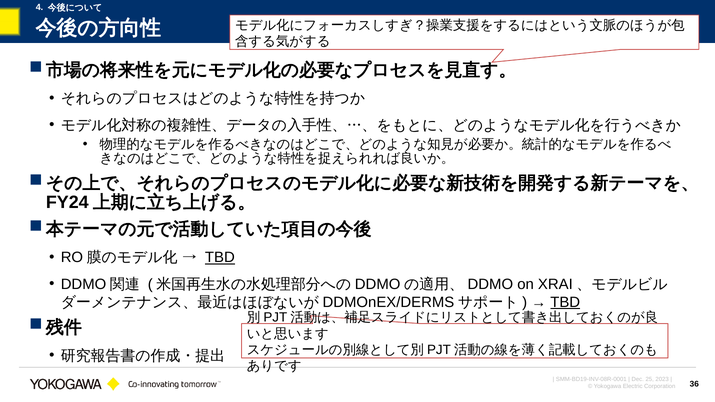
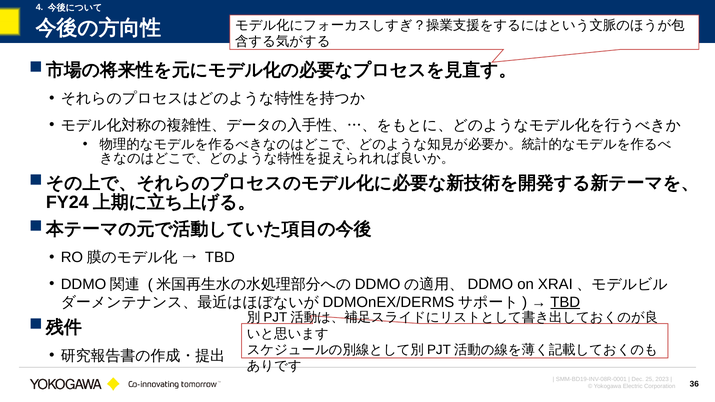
TBD at (220, 258) underline: present -> none
